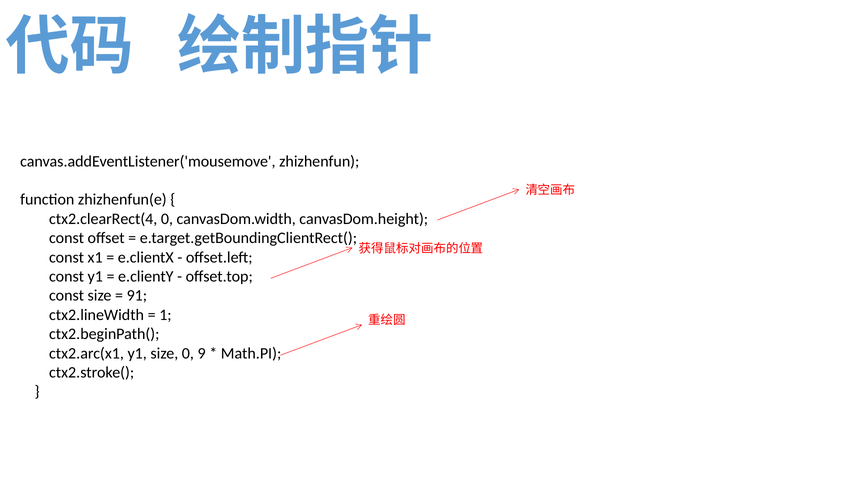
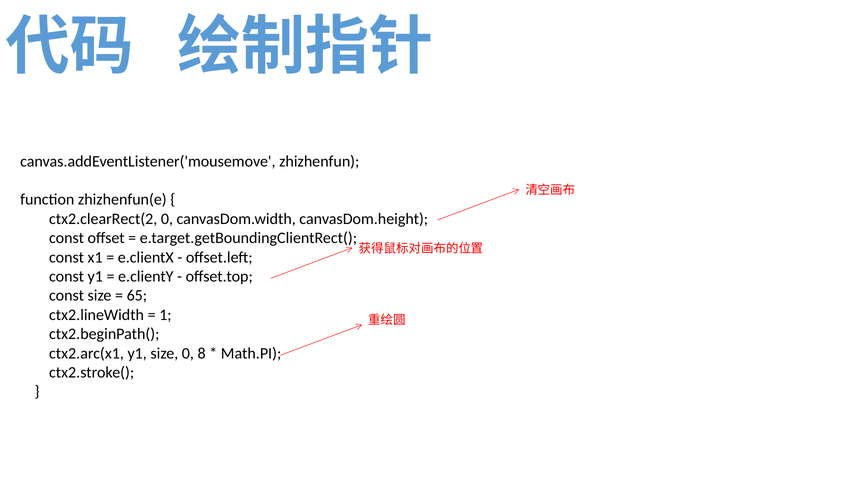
ctx2.clearRect(4: ctx2.clearRect(4 -> ctx2.clearRect(2
91: 91 -> 65
9: 9 -> 8
